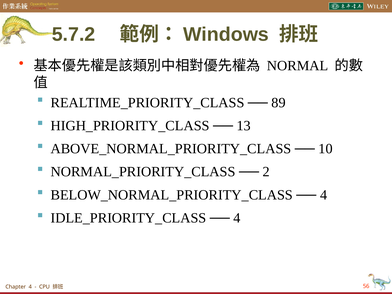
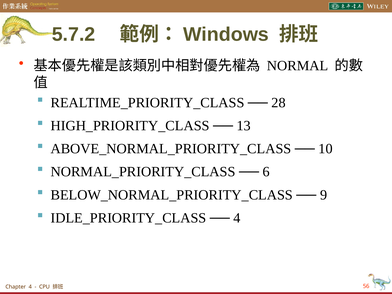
89: 89 -> 28
2: 2 -> 6
4 at (324, 195): 4 -> 9
